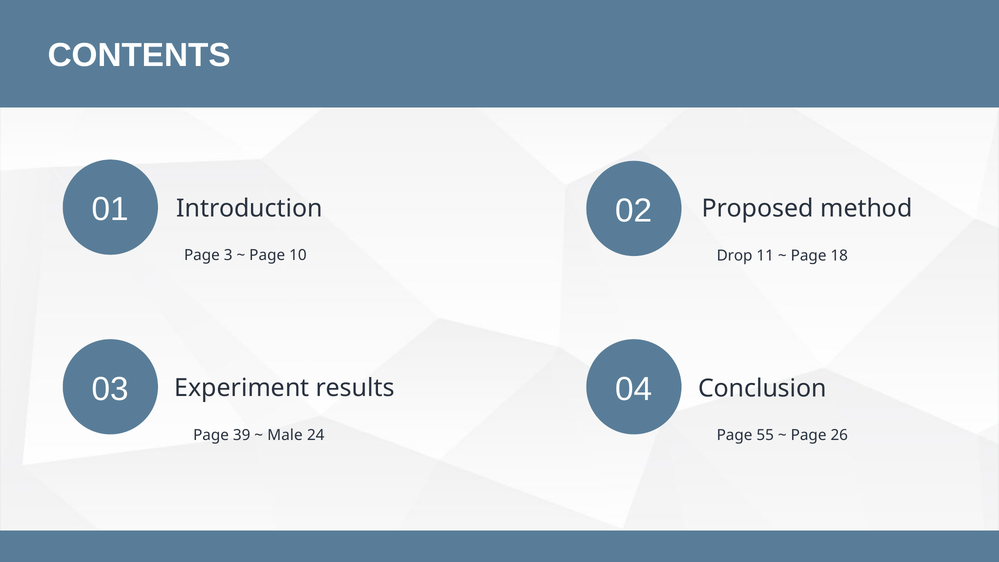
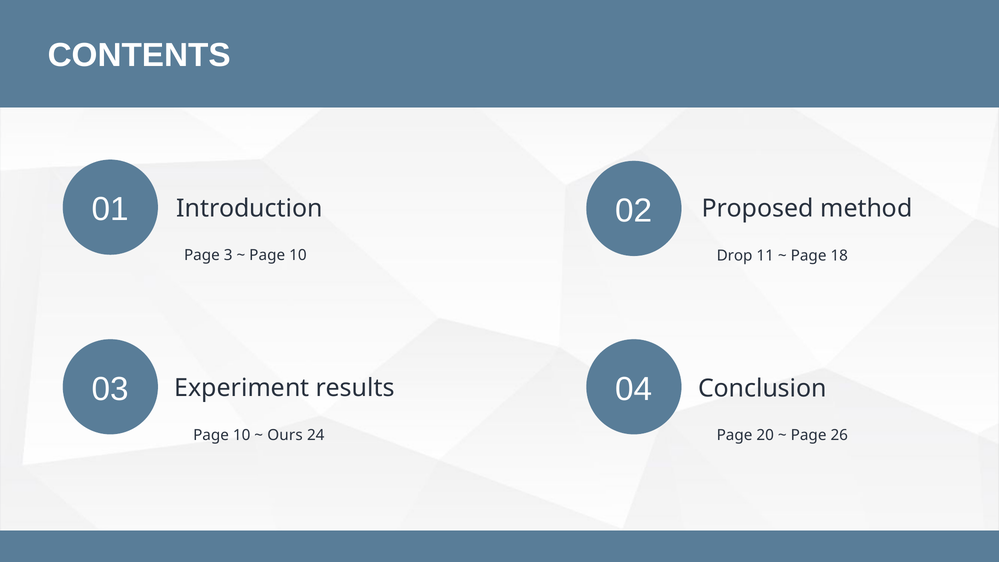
39 at (242, 435): 39 -> 10
Male: Male -> Ours
55: 55 -> 20
